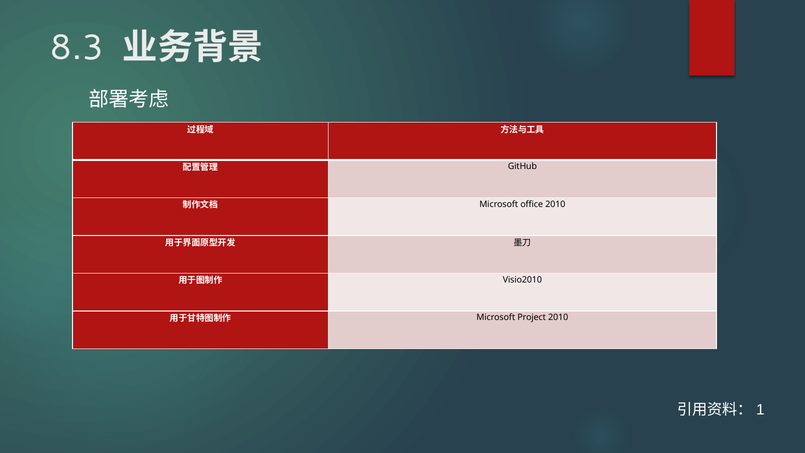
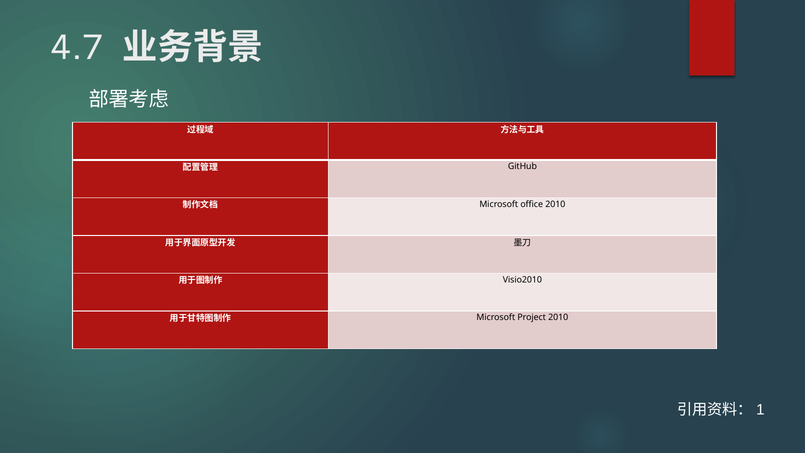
8.3: 8.3 -> 4.7
